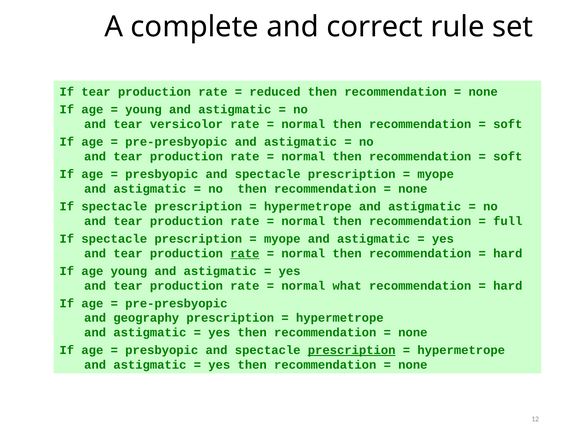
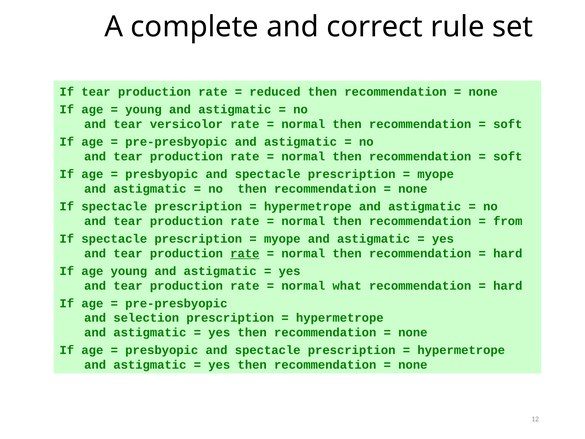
full: full -> from
geography: geography -> selection
prescription at (352, 350) underline: present -> none
